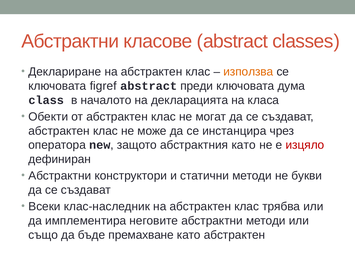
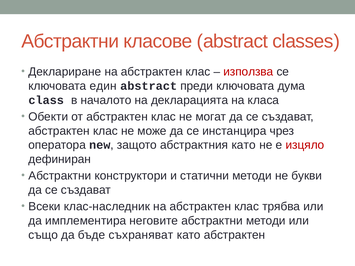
използва colour: orange -> red
figref: figref -> един
премахване: премахване -> съхраняват
